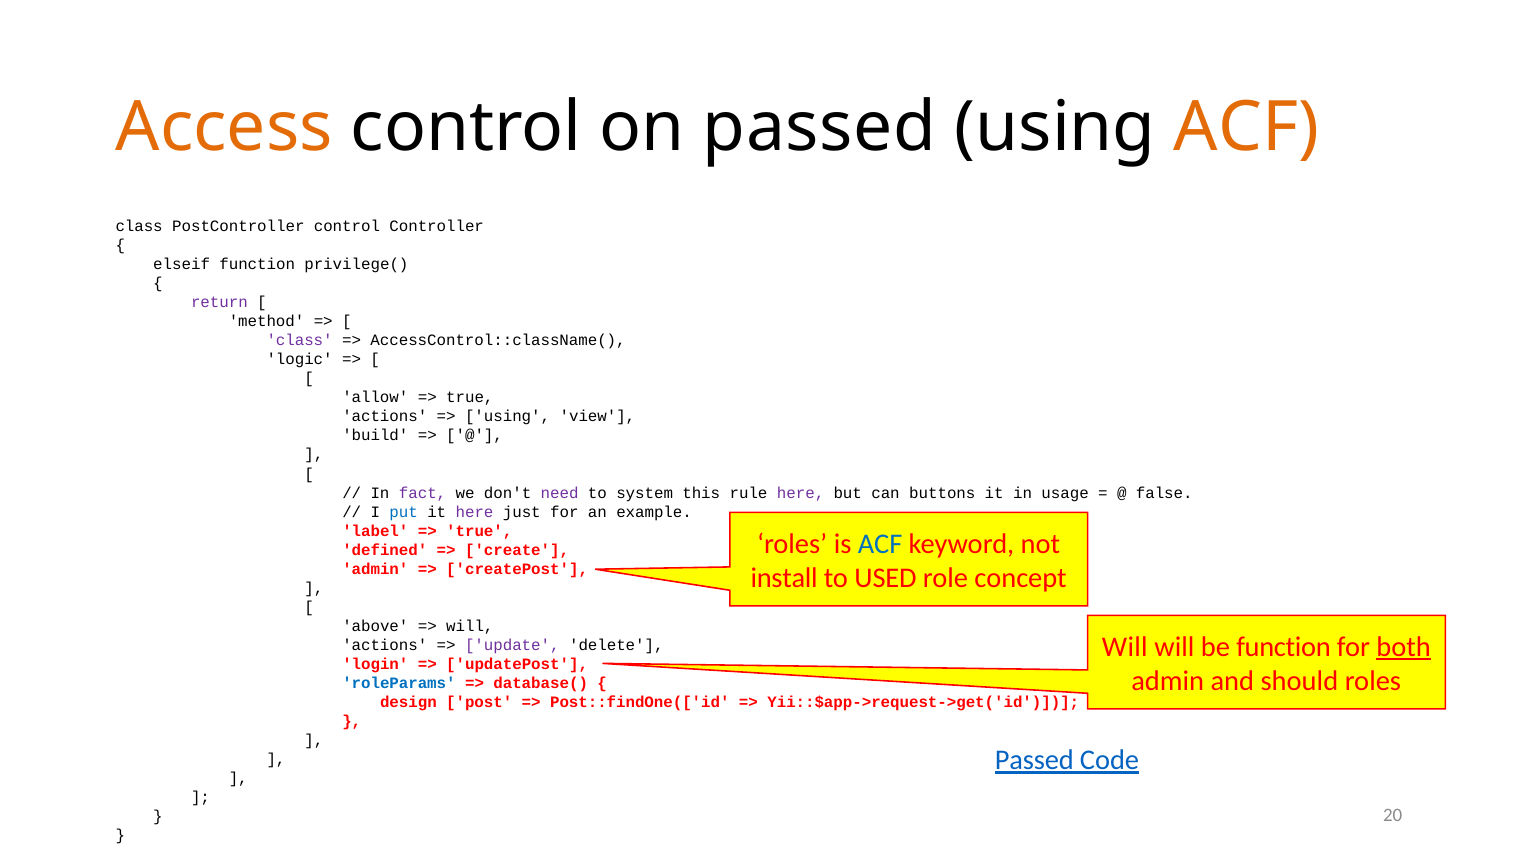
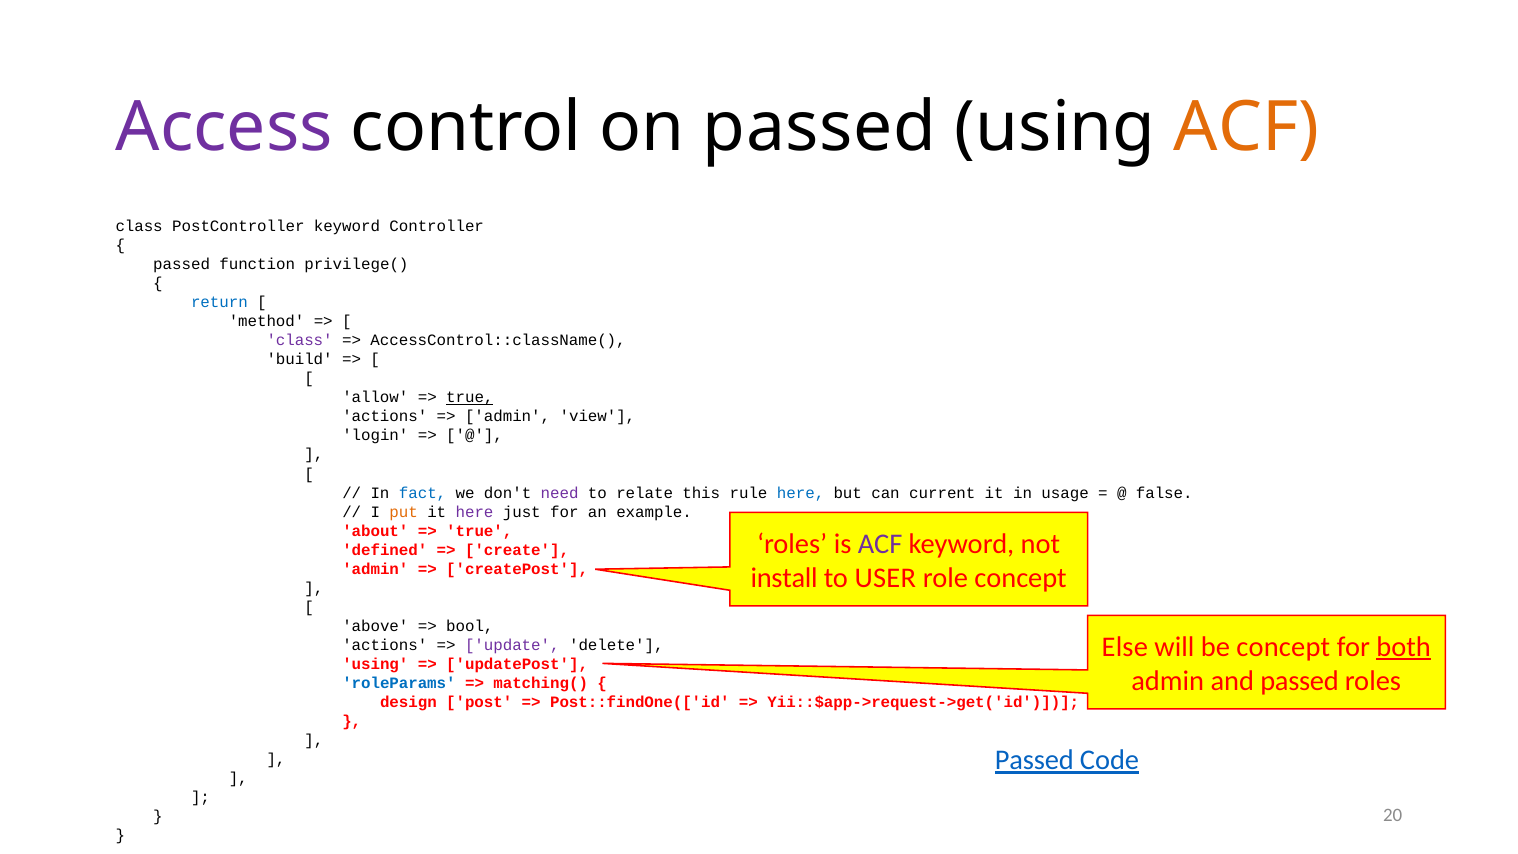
Access colour: orange -> purple
PostController control: control -> keyword
elseif at (182, 265): elseif -> passed
return colour: purple -> blue
logic: logic -> build
true at (470, 398) underline: none -> present
using at (508, 417): using -> admin
build: build -> login
fact colour: purple -> blue
system: system -> relate
here at (801, 493) colour: purple -> blue
buttons: buttons -> current
put colour: blue -> orange
label: label -> about
ACF at (880, 544) colour: blue -> purple
USED: USED -> USER
will at (470, 626): will -> bool
Will at (1125, 647): Will -> Else
be function: function -> concept
login at (375, 664): login -> using
and should: should -> passed
database(: database( -> matching(
